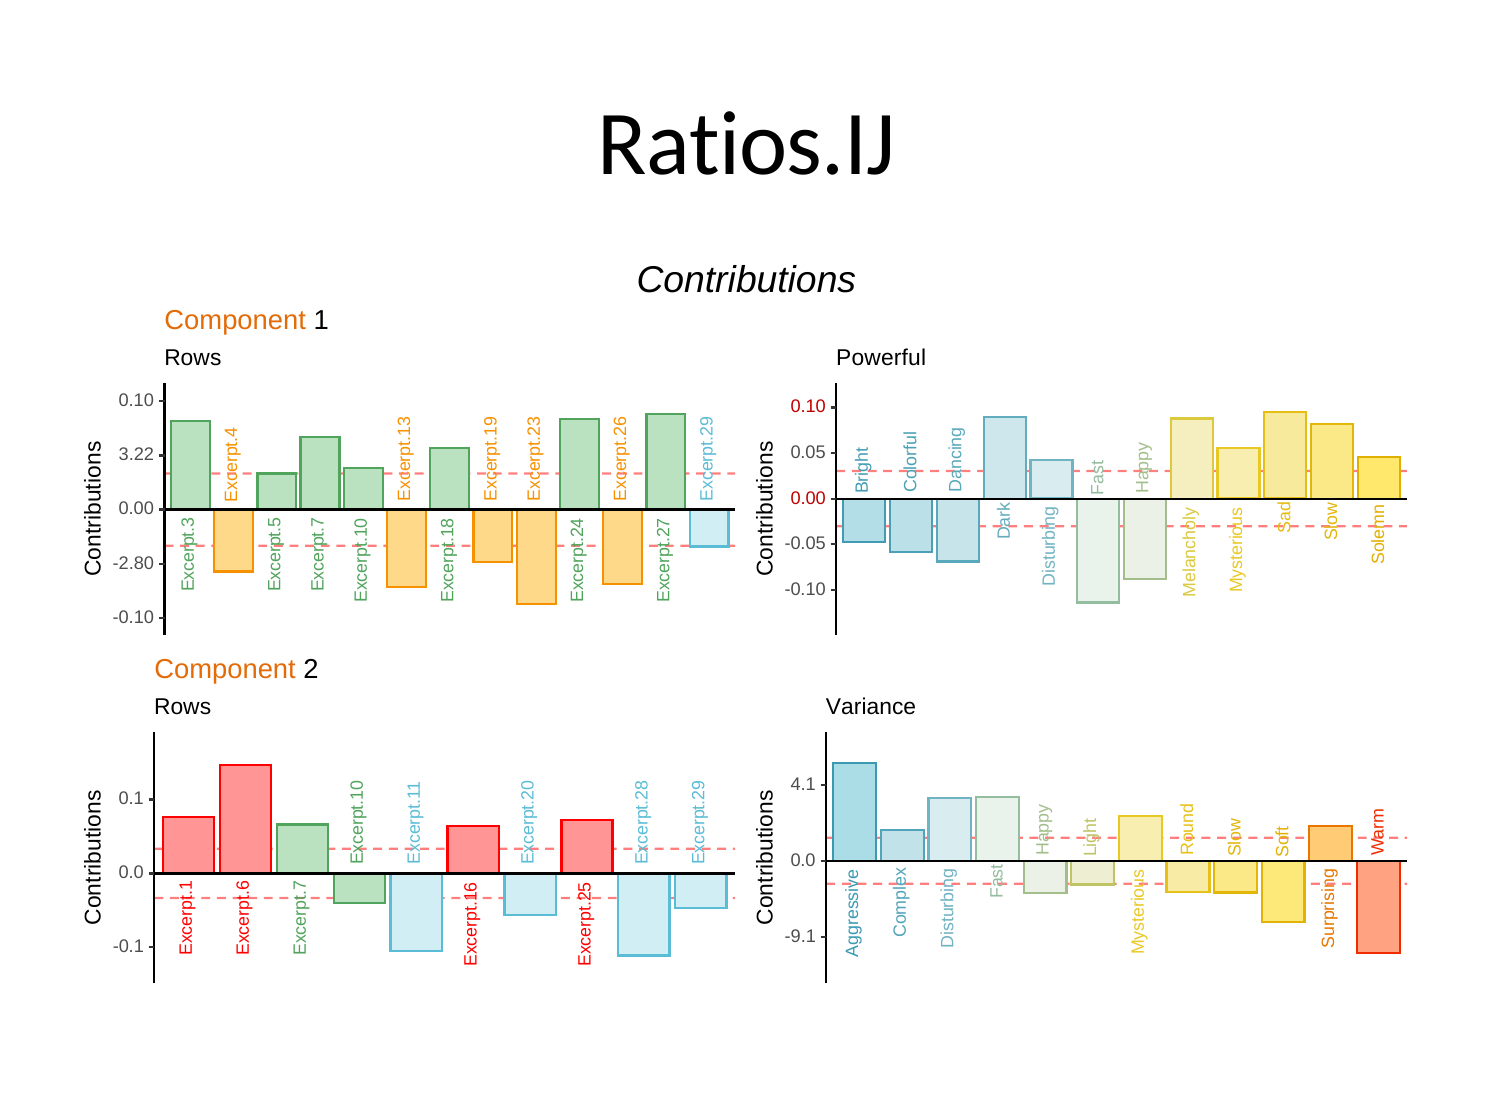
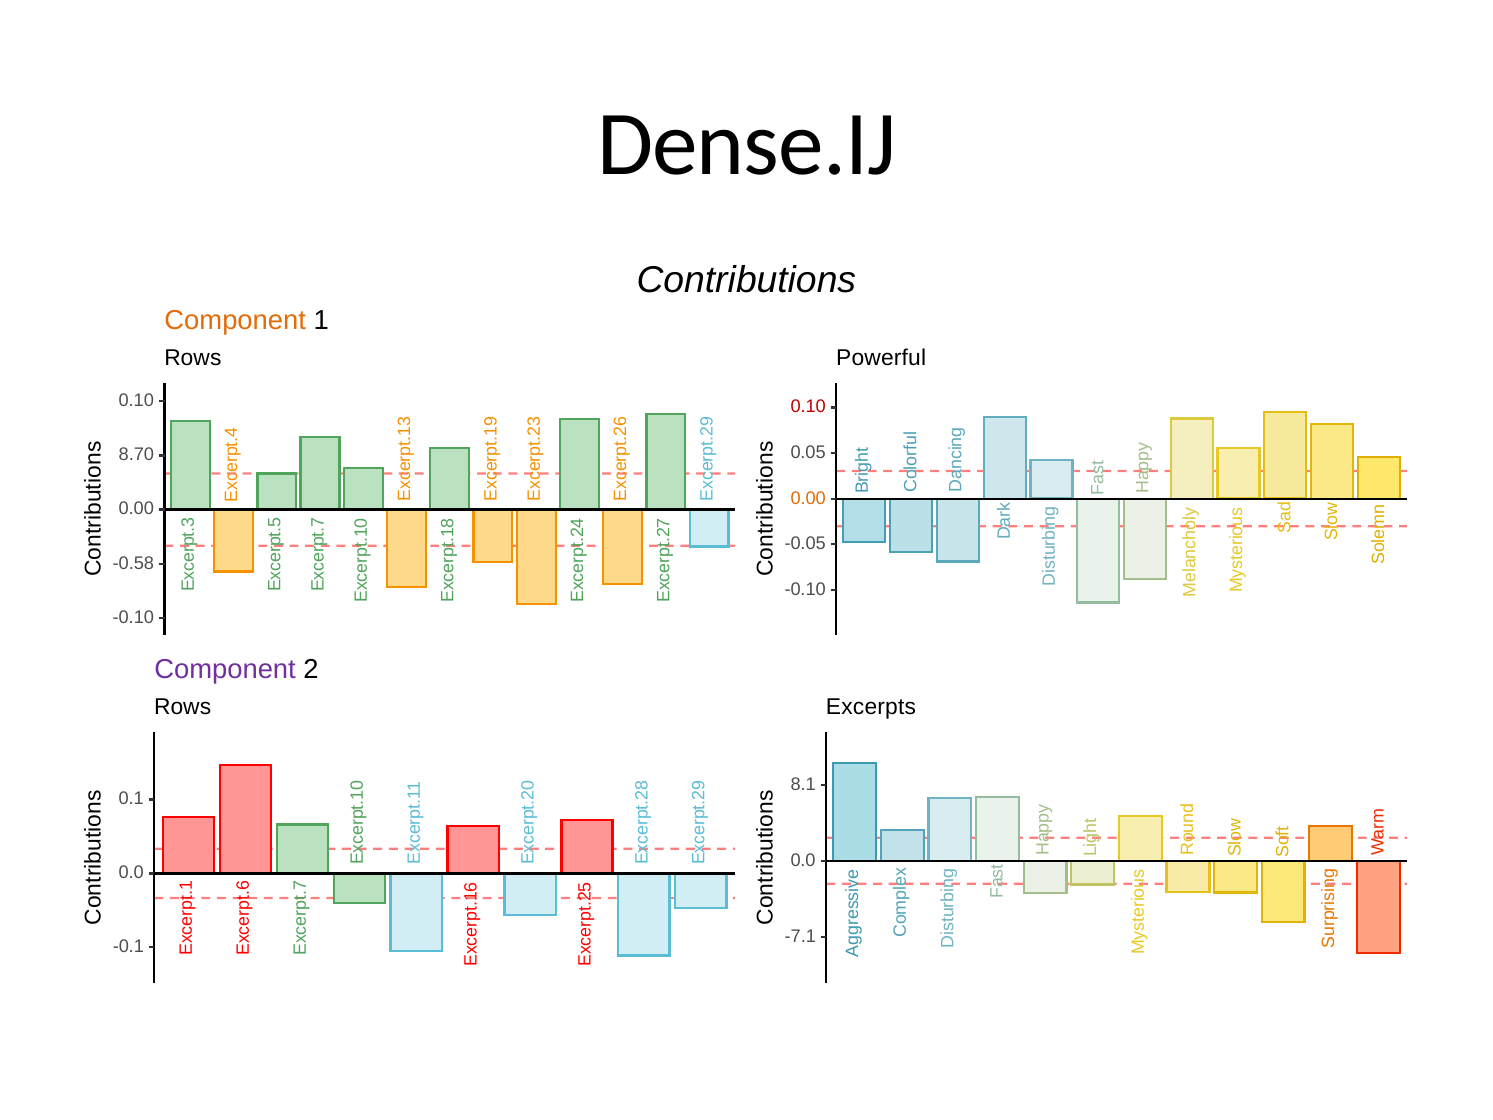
Ratios.IJ: Ratios.IJ -> Dense.IJ
3.22: 3.22 -> 8.70
0.00 at (808, 498) colour: red -> orange
-2.80: -2.80 -> -0.58
Component at (225, 669) colour: orange -> purple
Variance: Variance -> Excerpts
4.1: 4.1 -> 8.1
-9.1: -9.1 -> -7.1
